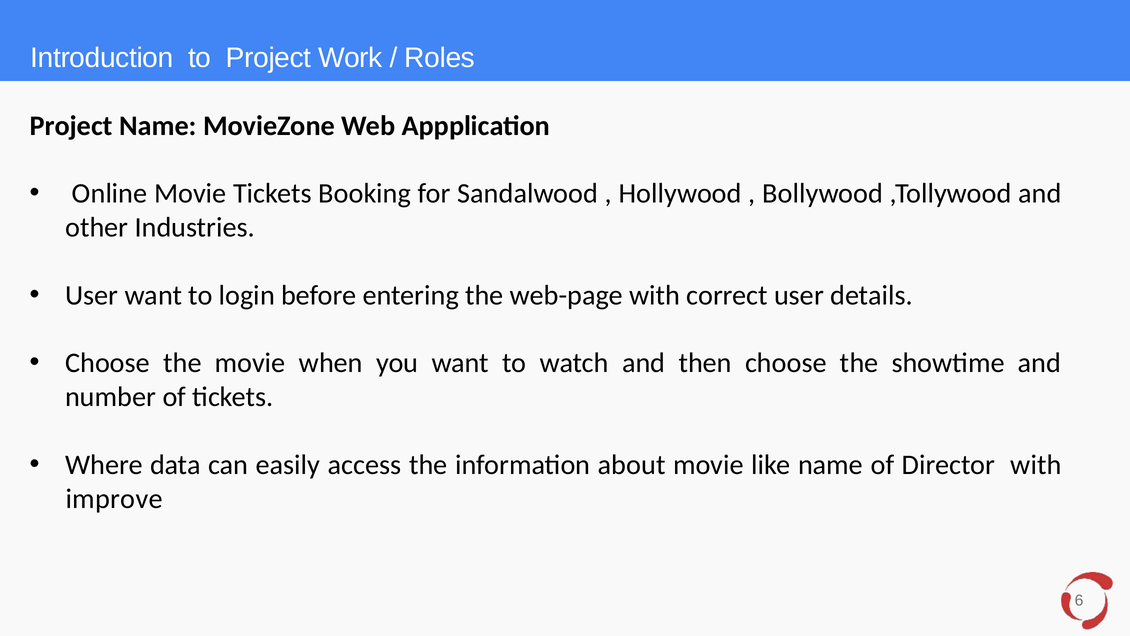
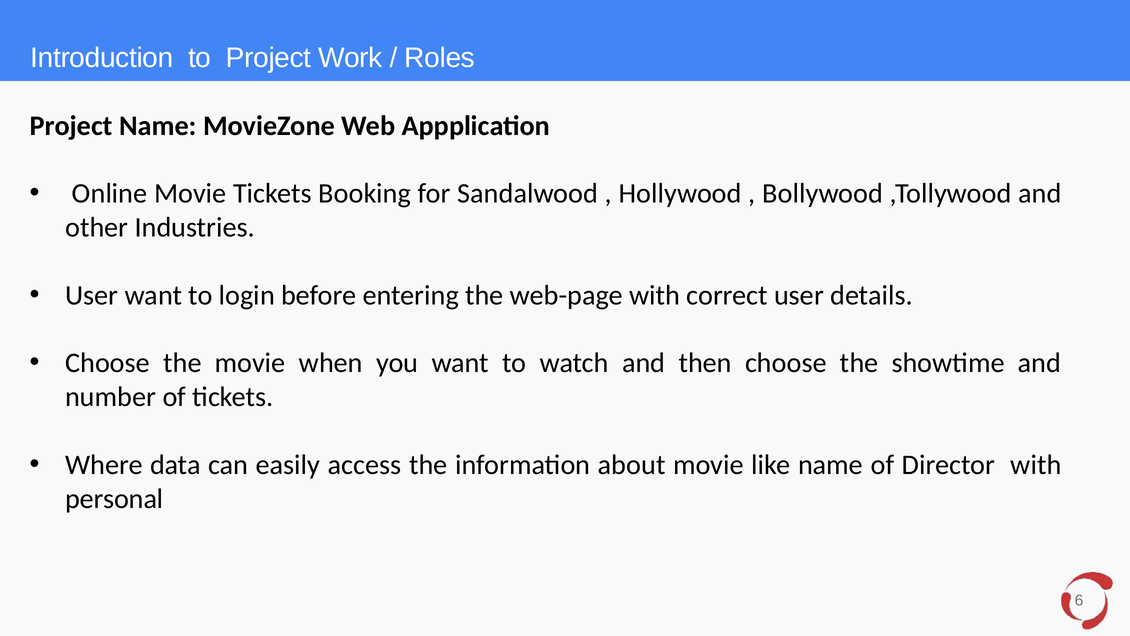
improve: improve -> personal
